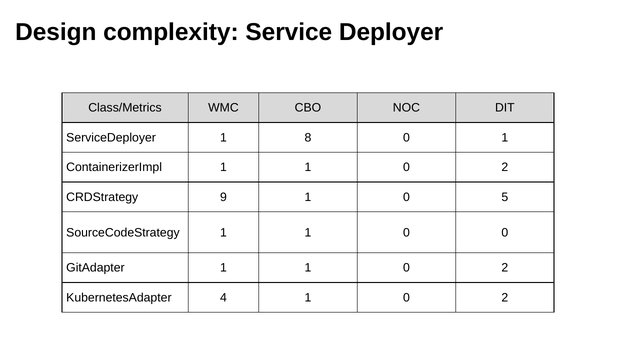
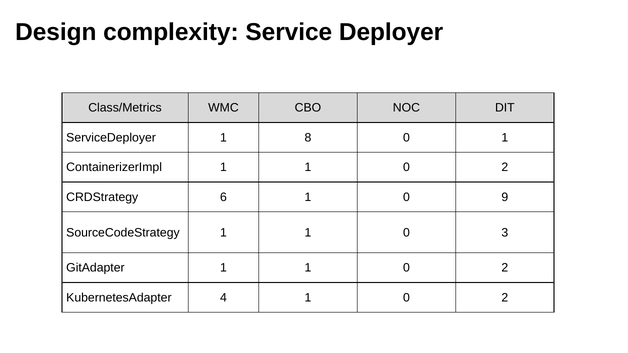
9: 9 -> 6
5: 5 -> 9
0 0: 0 -> 3
